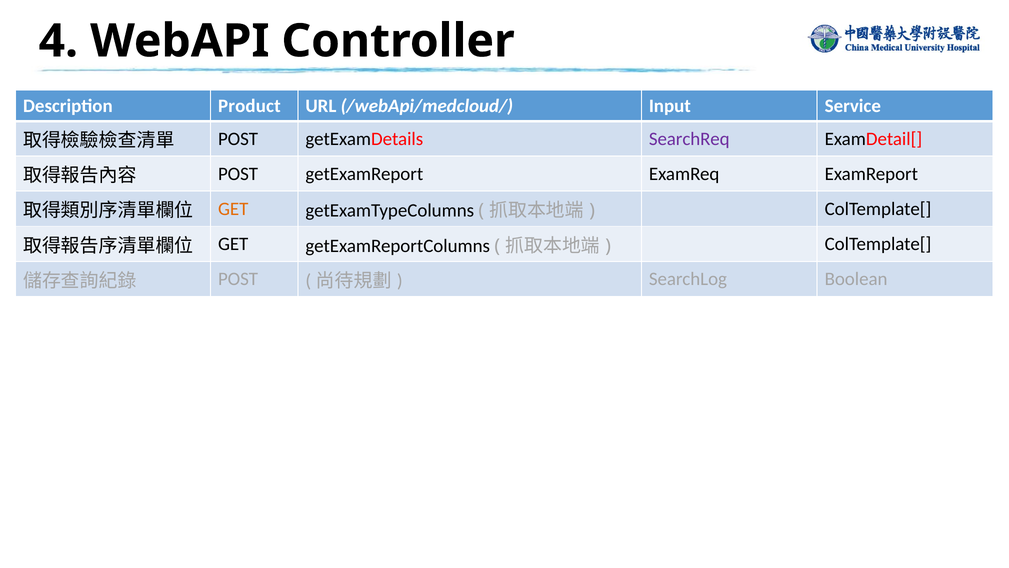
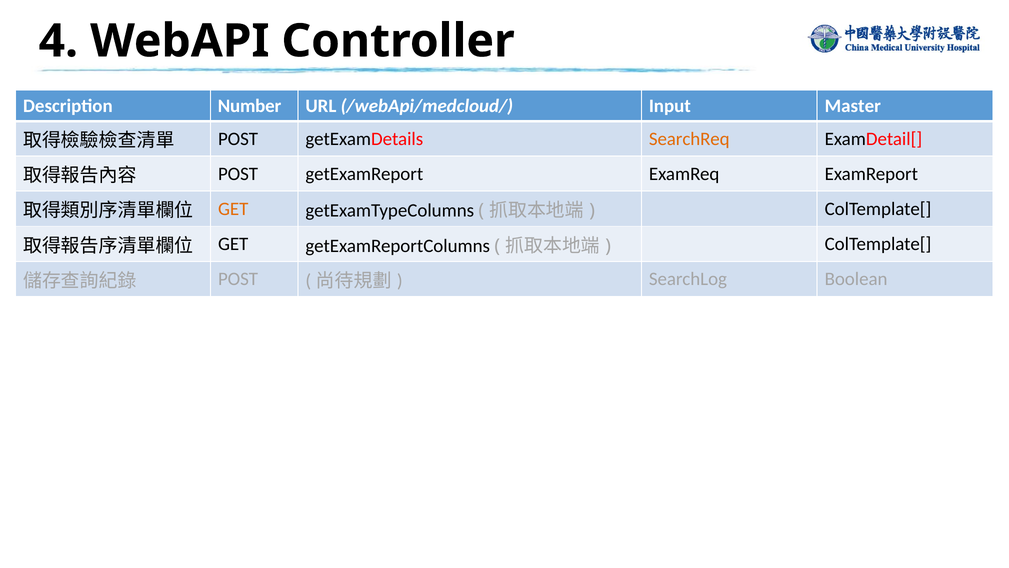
Product: Product -> Number
Service: Service -> Master
SearchReq colour: purple -> orange
